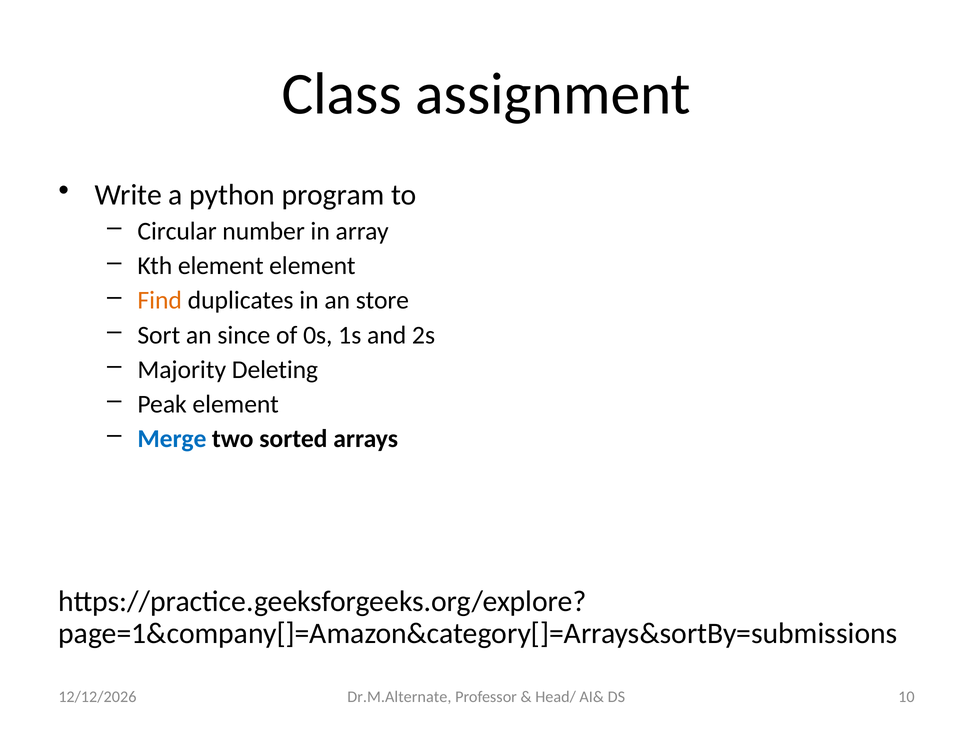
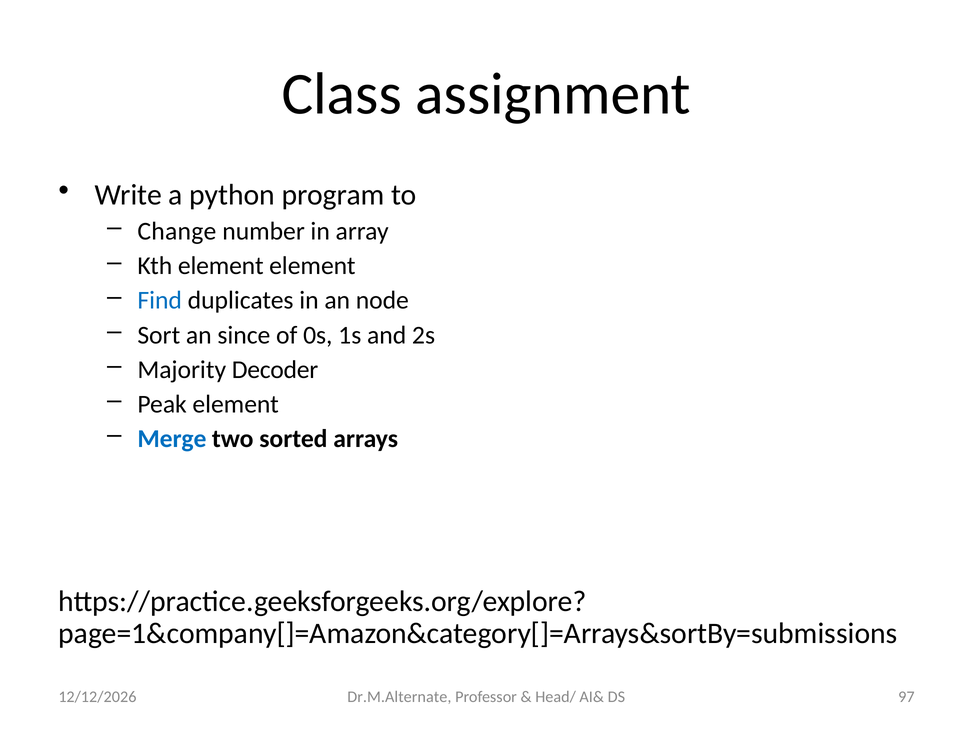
Circular: Circular -> Change
Find colour: orange -> blue
store: store -> node
Deleting: Deleting -> Decoder
10: 10 -> 97
